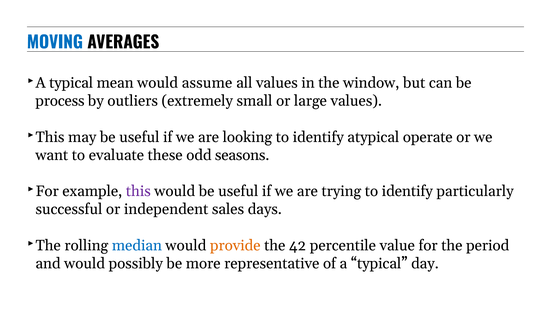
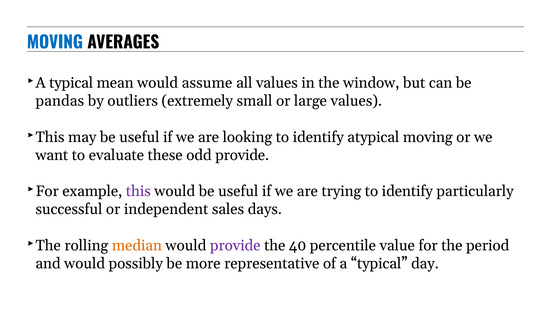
process: process -> pandas
atypical operate: operate -> moving
odd seasons: seasons -> provide
median colour: blue -> orange
provide at (235, 246) colour: orange -> purple
42: 42 -> 40
